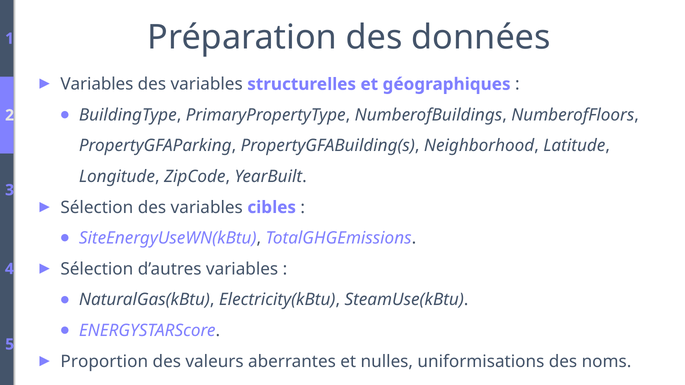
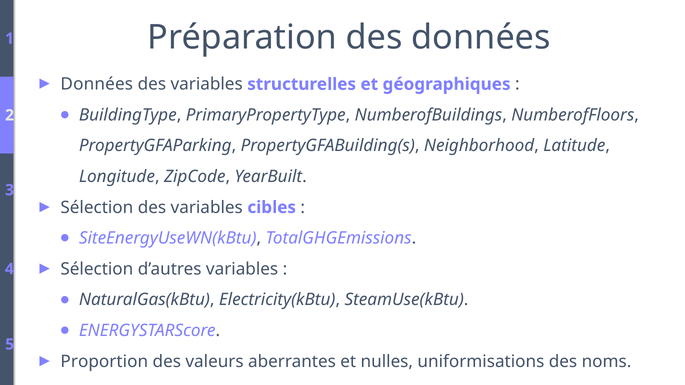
Variables at (97, 84): Variables -> Données
